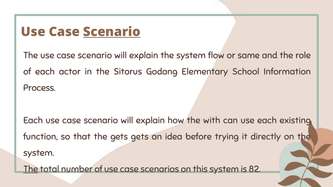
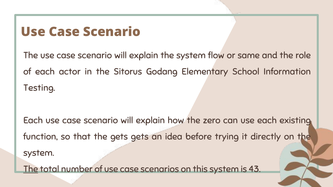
Scenario at (112, 32) underline: present -> none
Process: Process -> Testing
with: with -> zero
82: 82 -> 43
